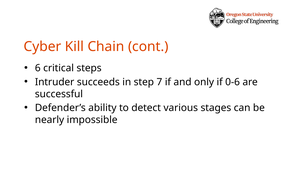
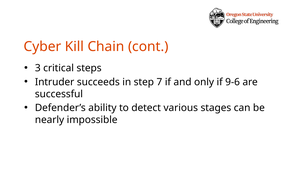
6: 6 -> 3
0-6: 0-6 -> 9-6
